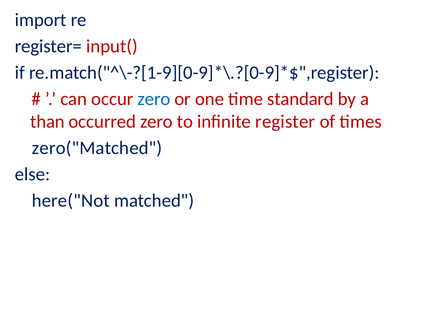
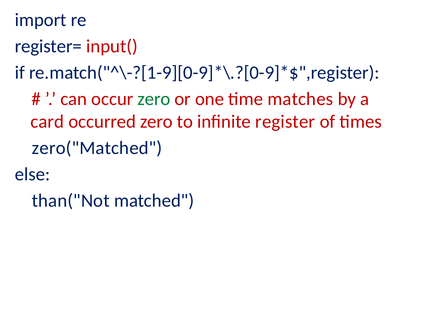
zero at (154, 99) colour: blue -> green
standard: standard -> matches
than: than -> card
here("Not: here("Not -> than("Not
